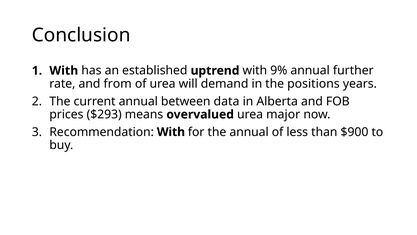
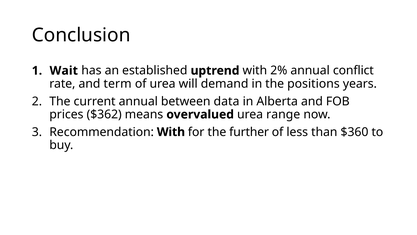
With at (64, 71): With -> Wait
9%: 9% -> 2%
further: further -> conflict
from: from -> term
$293: $293 -> $362
major: major -> range
the annual: annual -> further
$900: $900 -> $360
